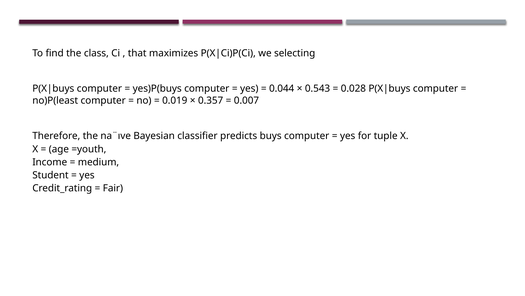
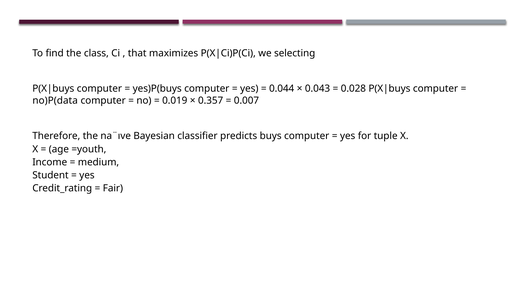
0.543: 0.543 -> 0.043
no)P(least: no)P(least -> no)P(data
